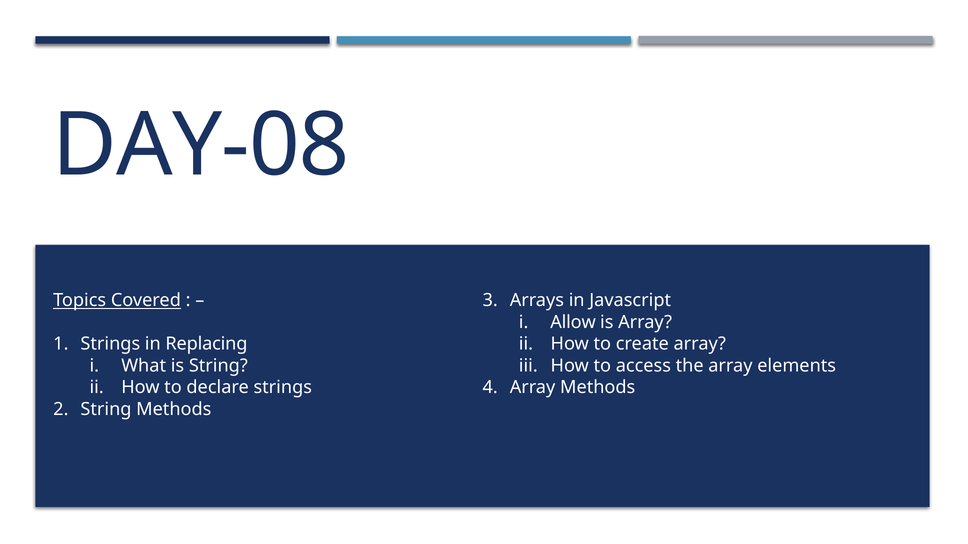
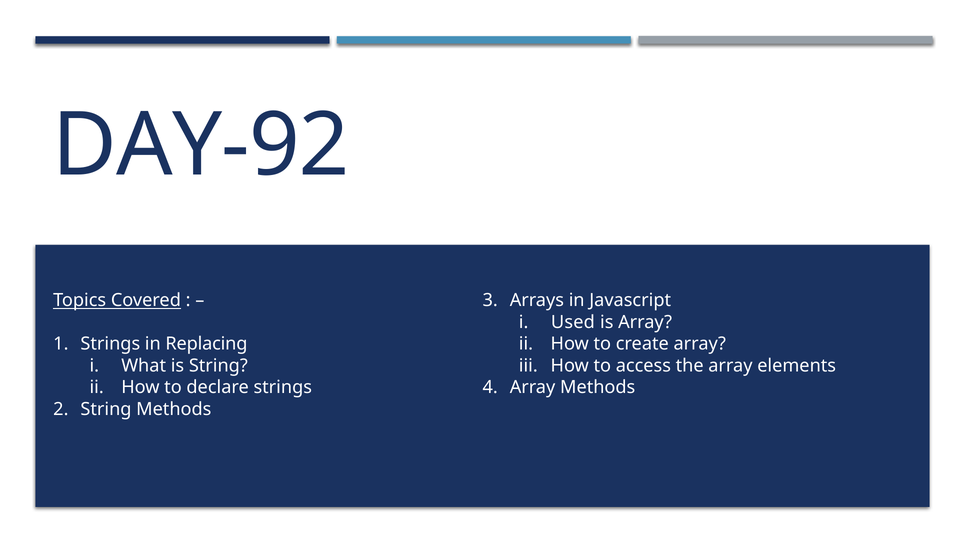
DAY-08: DAY-08 -> DAY-92
Allow: Allow -> Used
